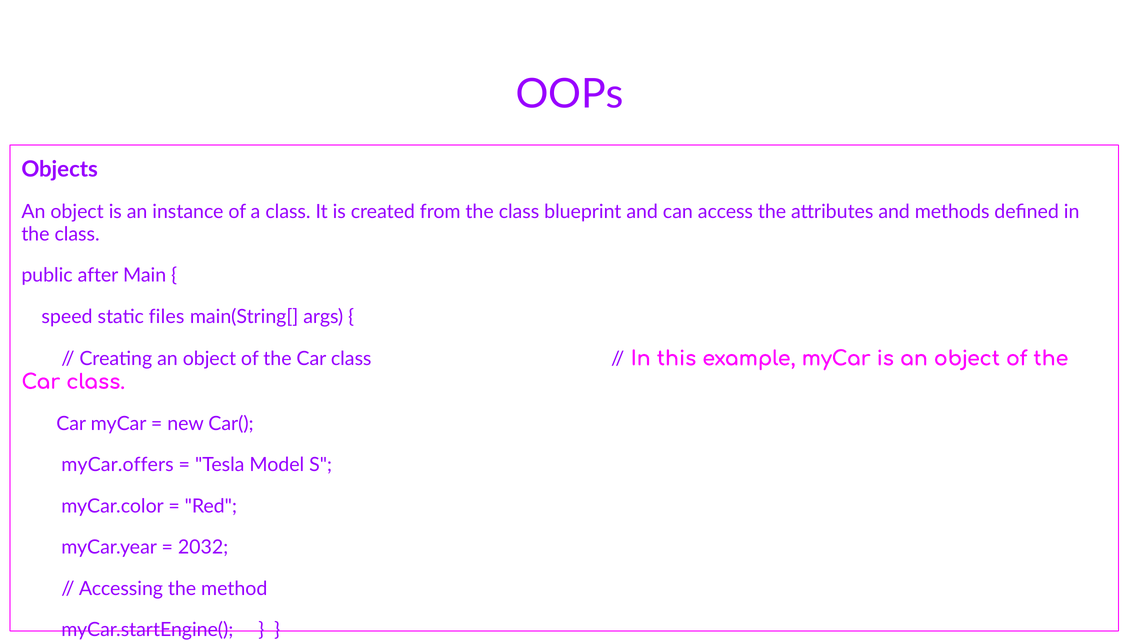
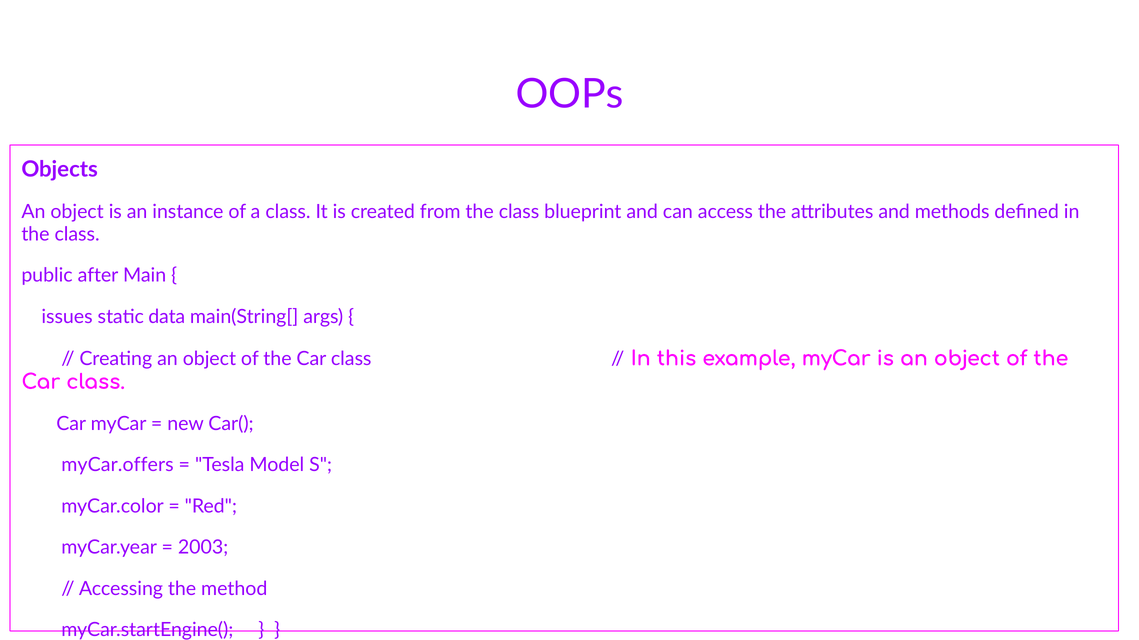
speed: speed -> issues
files: files -> data
2032: 2032 -> 2003
